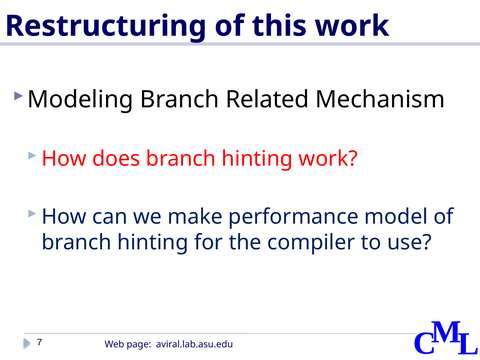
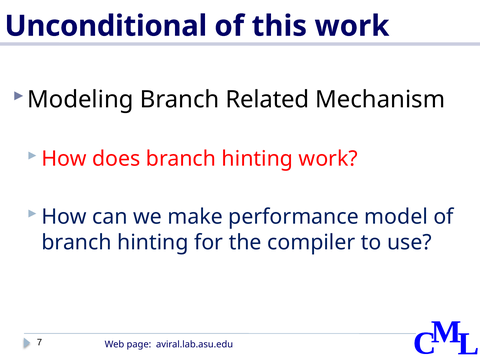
Restructuring: Restructuring -> Unconditional
